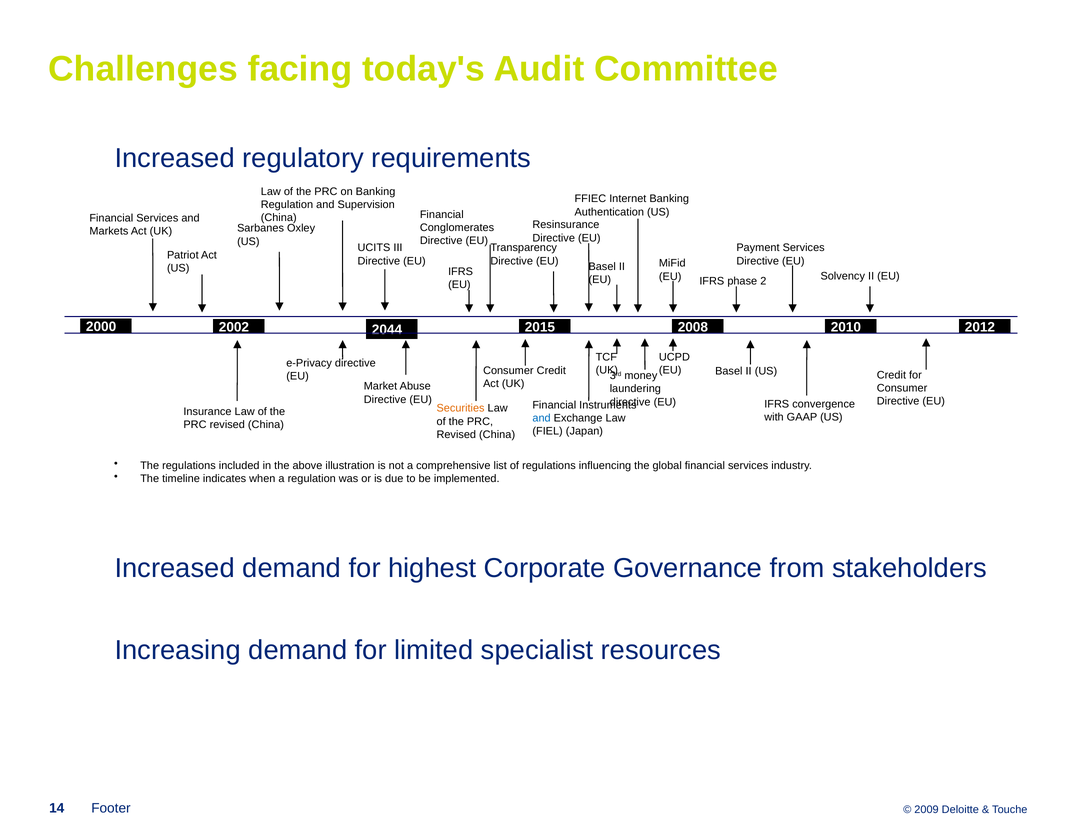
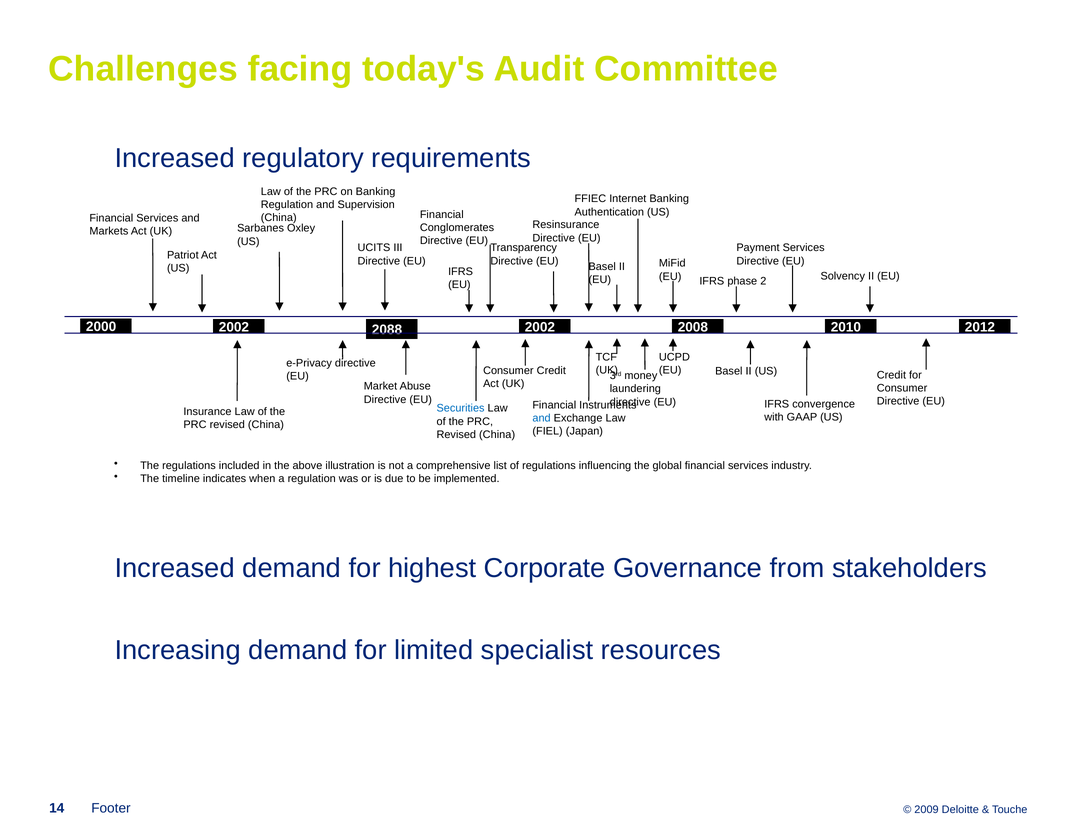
2002 2015: 2015 -> 2002
2044: 2044 -> 2088
Securities colour: orange -> blue
